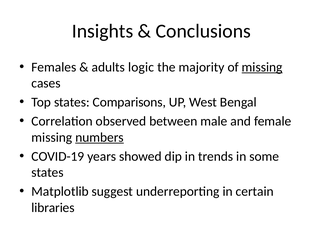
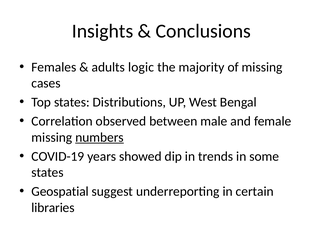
missing at (262, 67) underline: present -> none
Comparisons: Comparisons -> Distributions
Matplotlib: Matplotlib -> Geospatial
